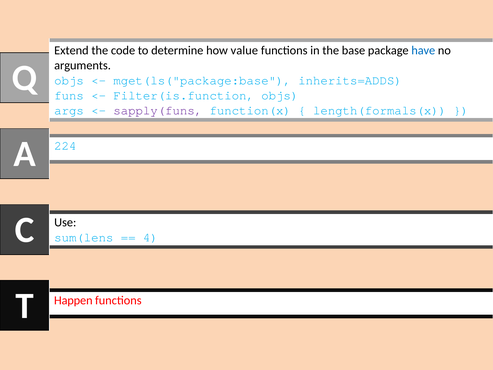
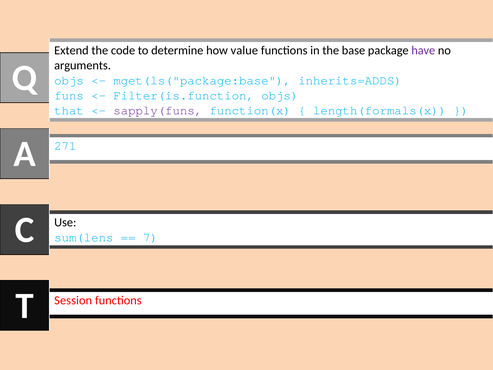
have colour: blue -> purple
args: args -> that
224: 224 -> 271
4: 4 -> 7
Happen: Happen -> Session
